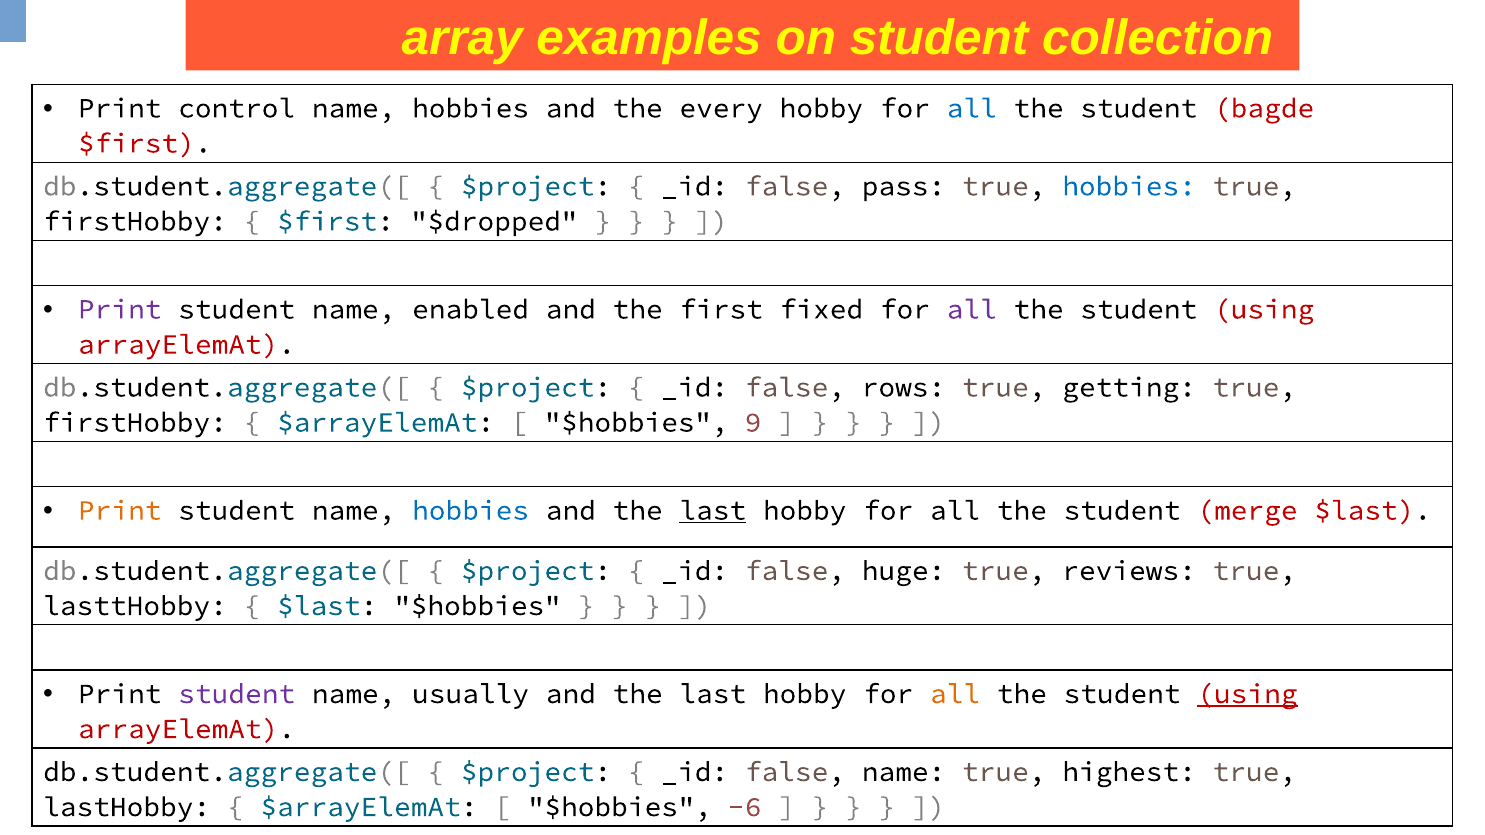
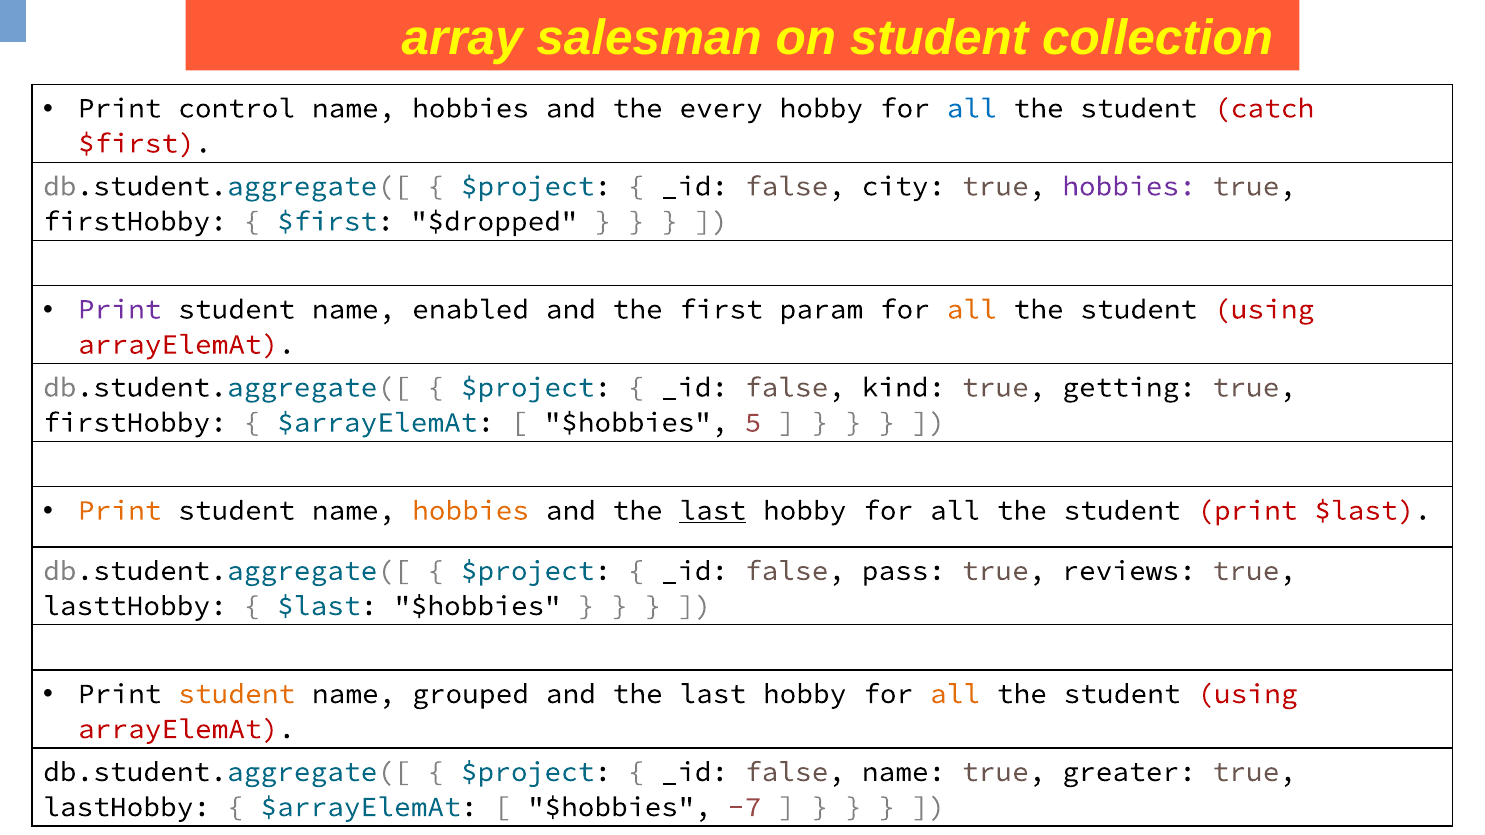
examples: examples -> salesman
bagde: bagde -> catch
pass: pass -> city
hobbies at (1129, 186) colour: blue -> purple
fixed: fixed -> param
all at (972, 309) colour: purple -> orange
rows: rows -> kind
9: 9 -> 5
hobbies at (471, 511) colour: blue -> orange
student merge: merge -> print
huge: huge -> pass
student at (237, 694) colour: purple -> orange
usually: usually -> grouped
using at (1247, 694) underline: present -> none
highest: highest -> greater
-6: -6 -> -7
